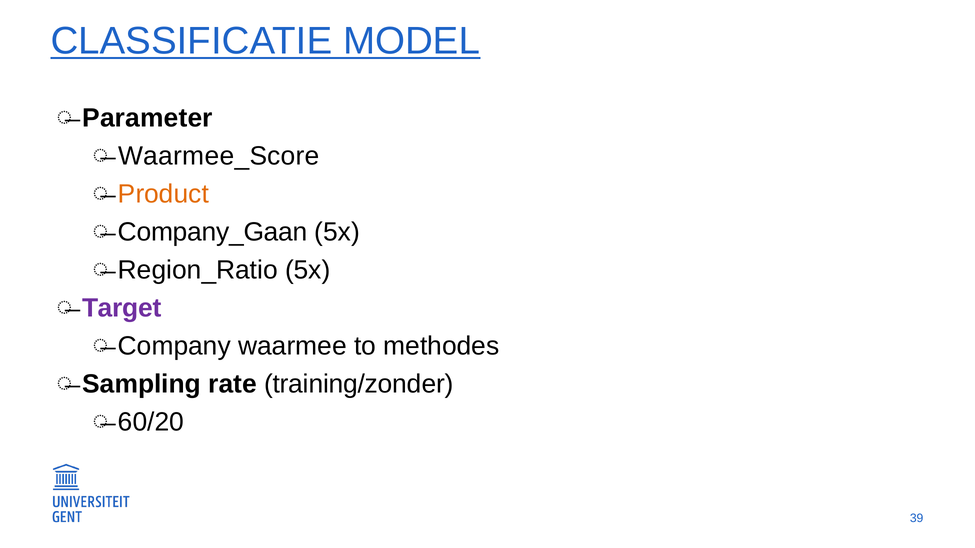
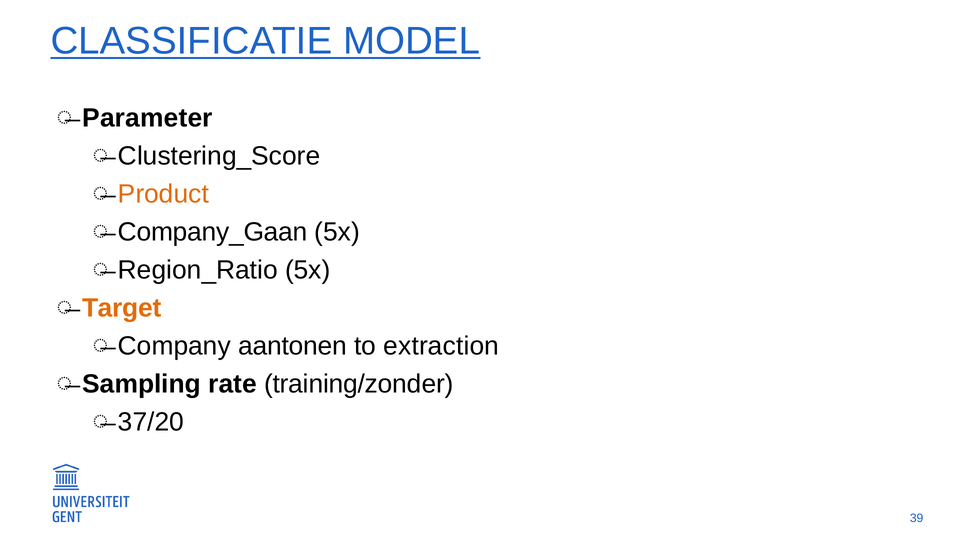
Waarmee_Score: Waarmee_Score -> Clustering_Score
Target colour: purple -> orange
waarmee: waarmee -> aantonen
methodes: methodes -> extraction
60/20: 60/20 -> 37/20
